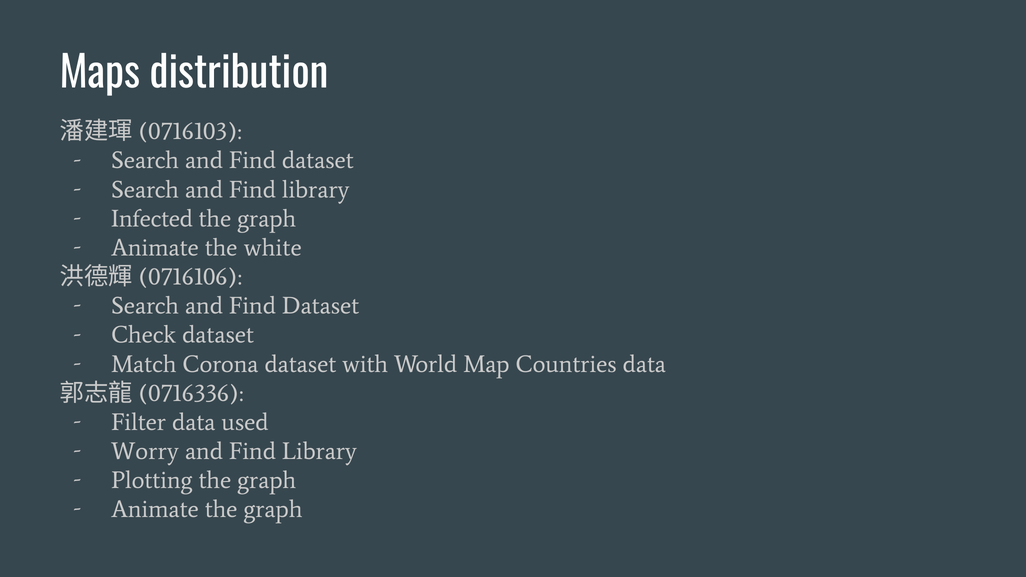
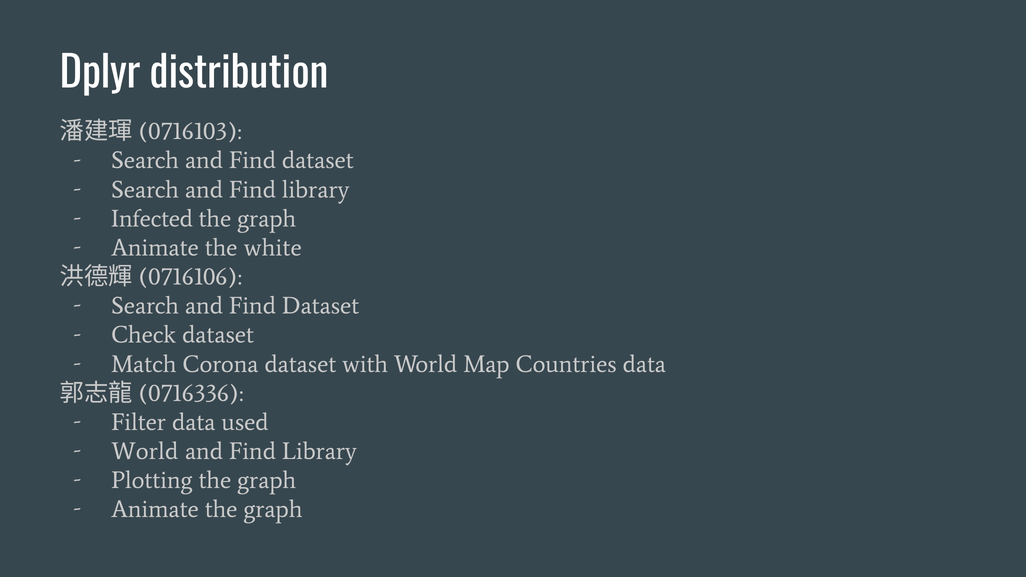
Maps: Maps -> Dplyr
Worry at (145, 451): Worry -> World
